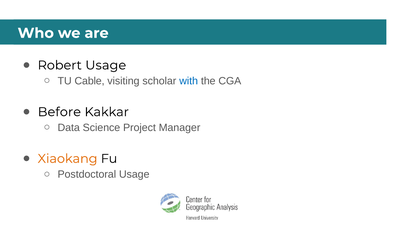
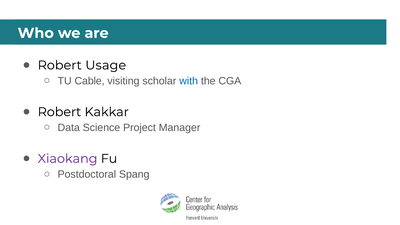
Before at (59, 112): Before -> Robert
Xiaokang colour: orange -> purple
Postdoctoral Usage: Usage -> Spang
